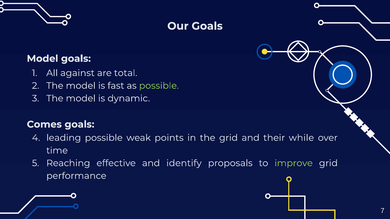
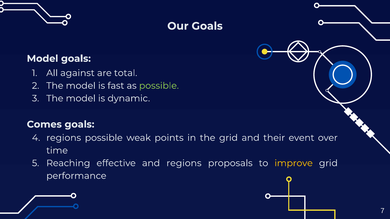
leading at (64, 138): leading -> regions
while: while -> event
and identify: identify -> regions
improve colour: light green -> yellow
